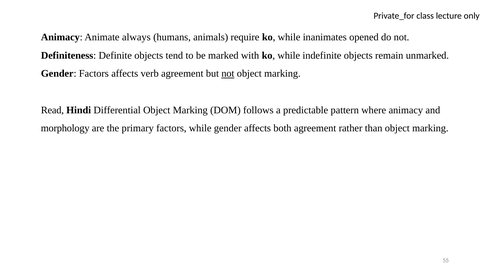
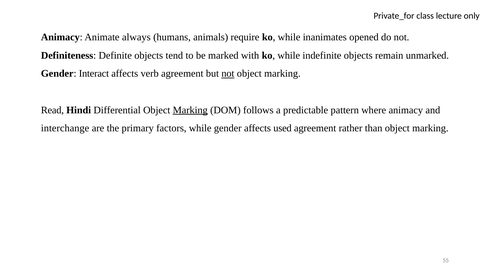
Gender Factors: Factors -> Interact
Marking at (190, 110) underline: none -> present
morphology: morphology -> interchange
both: both -> used
